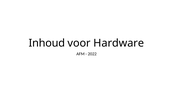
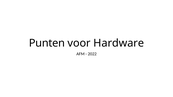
Inhoud: Inhoud -> Punten
